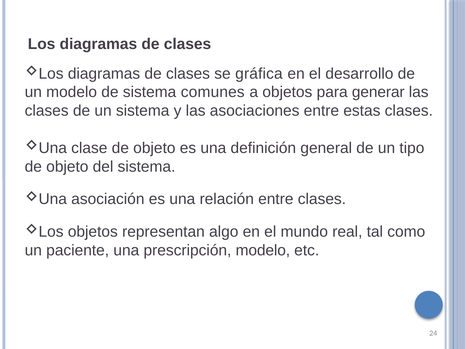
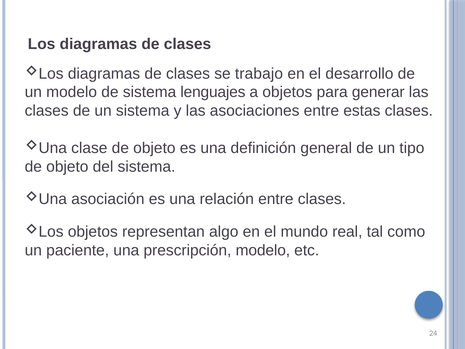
gráfica: gráfica -> trabajo
comunes: comunes -> lenguajes
